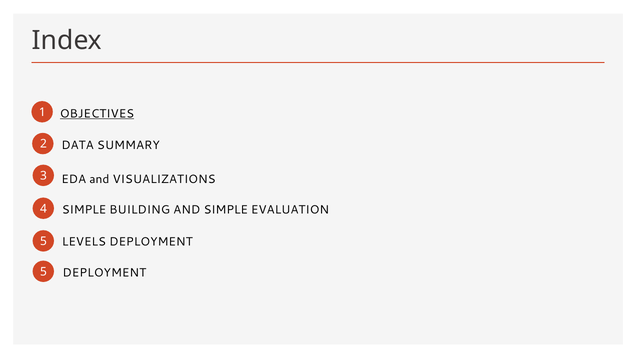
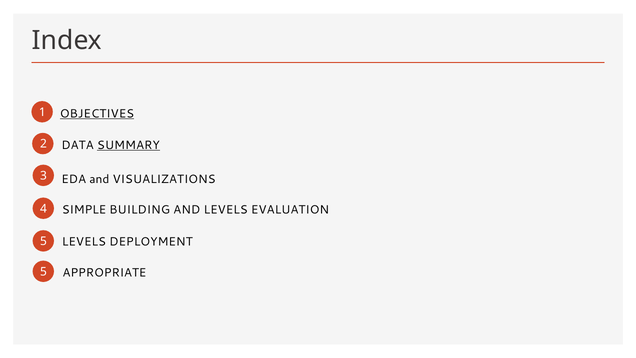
SUMMARY underline: none -> present
AND SIMPLE: SIMPLE -> LEVELS
DEPLOYMENT at (104, 273): DEPLOYMENT -> APPROPRIATE
